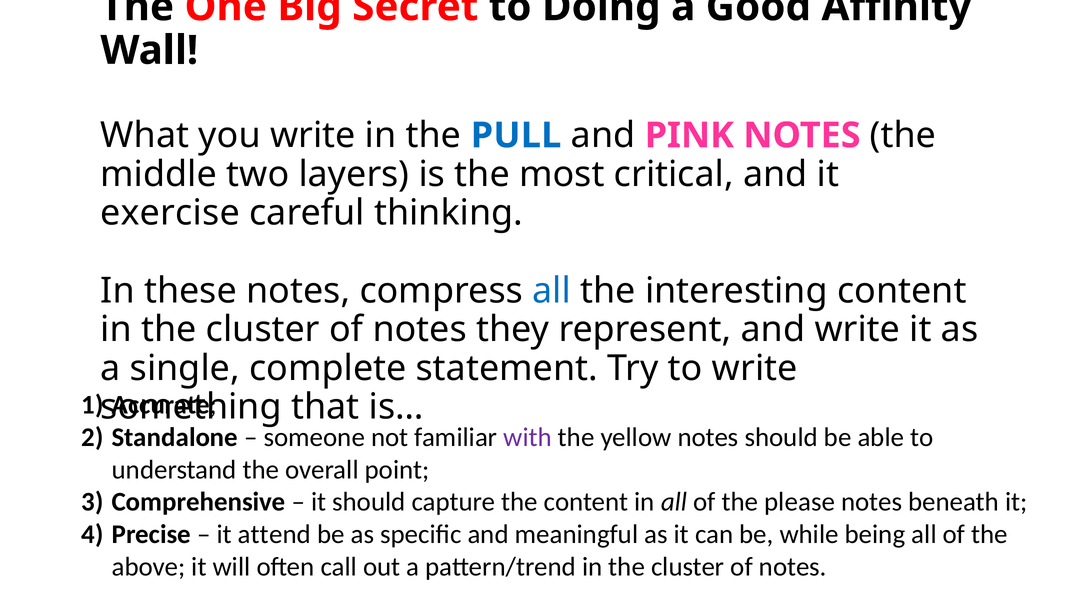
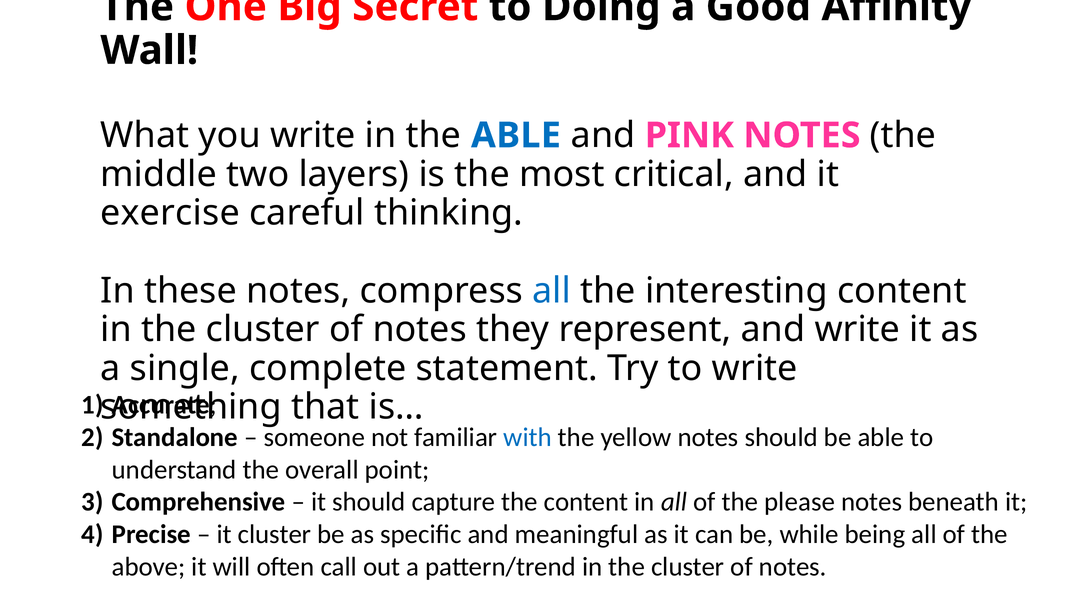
the PULL: PULL -> ABLE
with colour: purple -> blue
it attend: attend -> cluster
